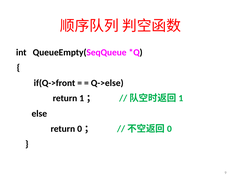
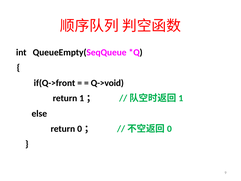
Q->else: Q->else -> Q->void
